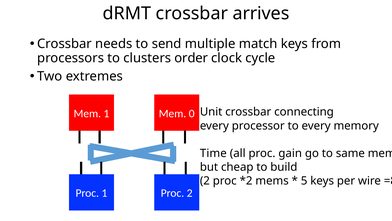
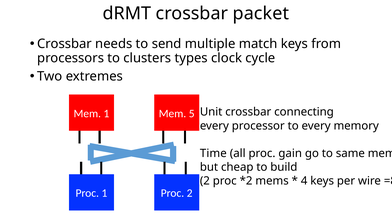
arrives: arrives -> packet
order: order -> types
0: 0 -> 5
5: 5 -> 4
